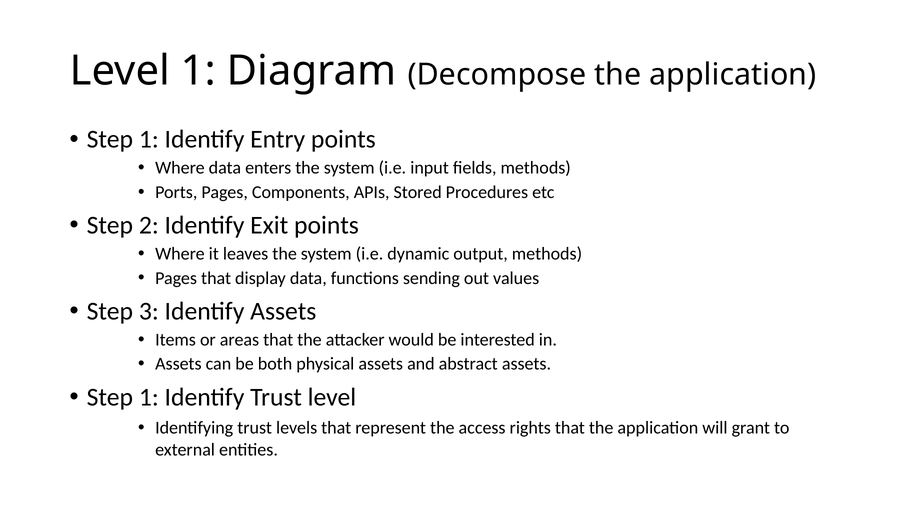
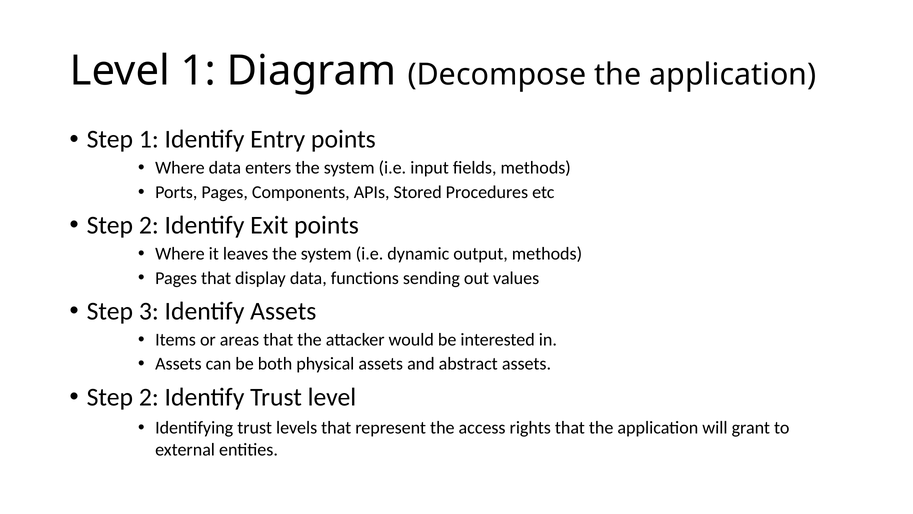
1 at (149, 397): 1 -> 2
